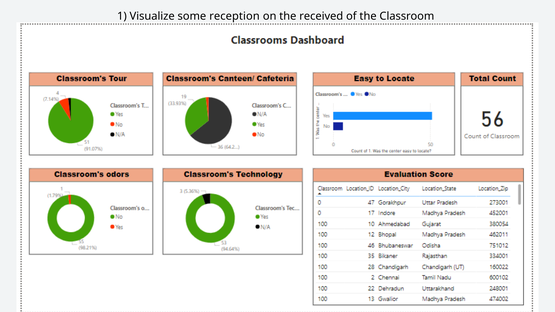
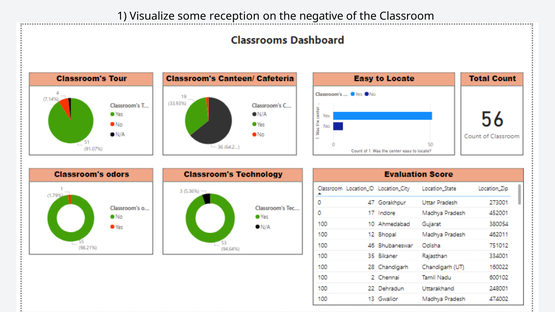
received: received -> negative
